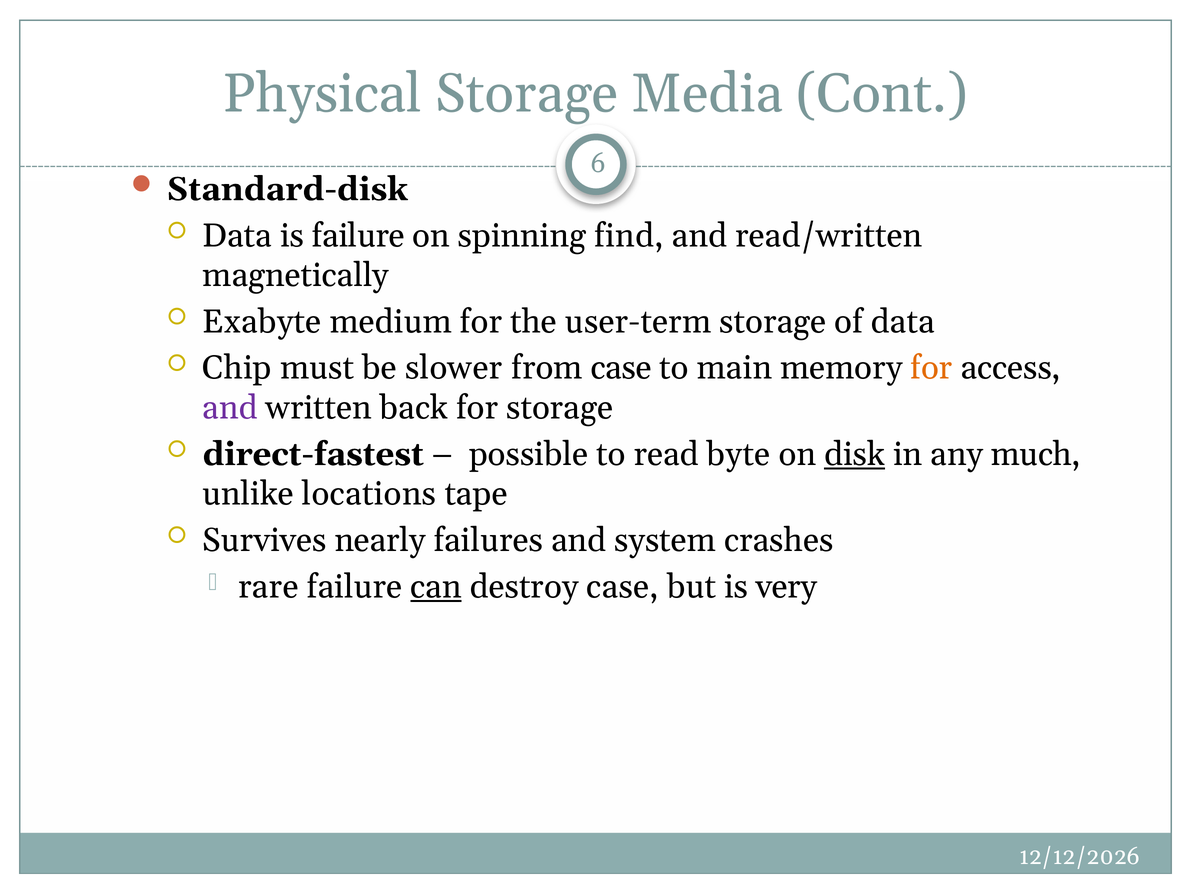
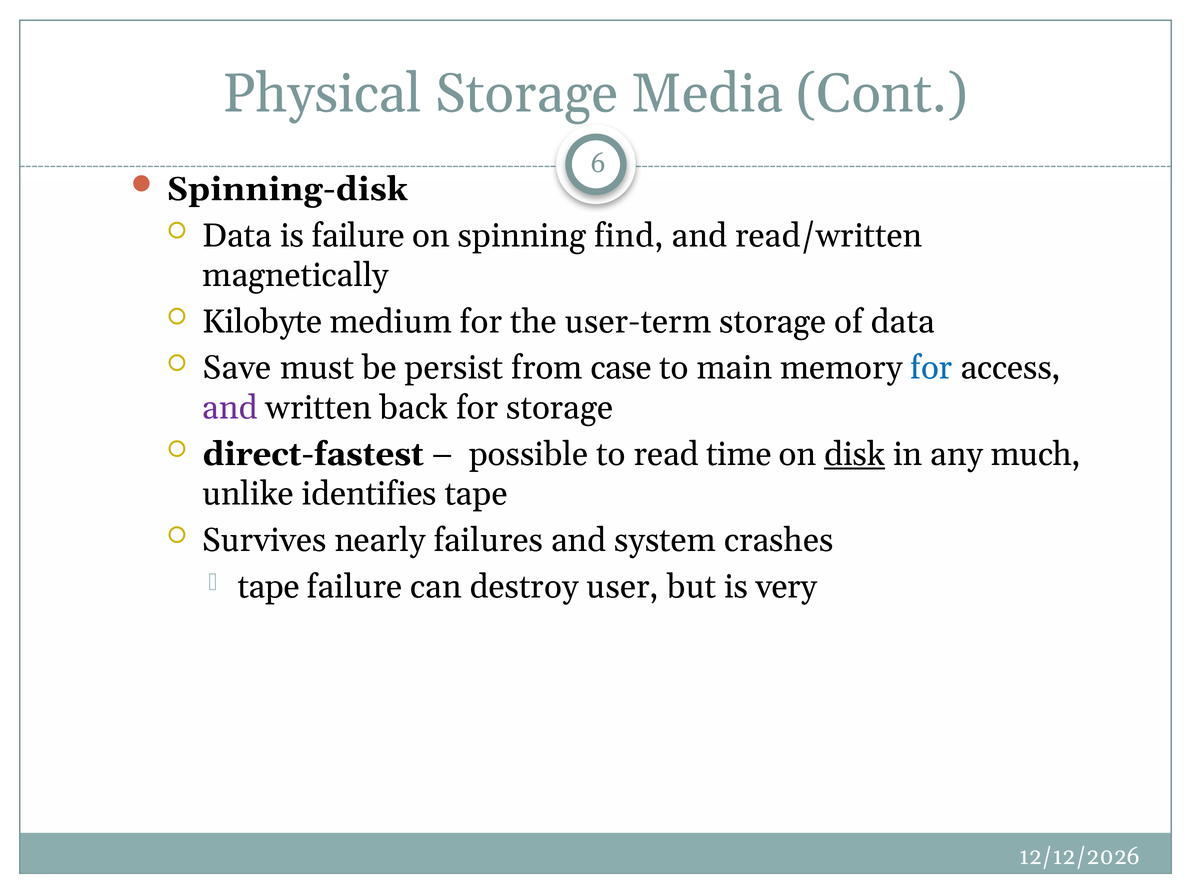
Standard-disk: Standard-disk -> Spinning-disk
Exabyte: Exabyte -> Kilobyte
Chip: Chip -> Save
slower: slower -> persist
for at (931, 368) colour: orange -> blue
byte: byte -> time
locations: locations -> identifies
rare at (268, 587): rare -> tape
can underline: present -> none
destroy case: case -> user
